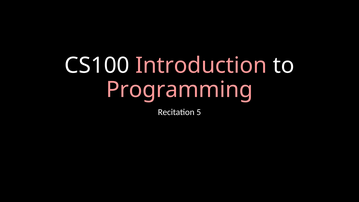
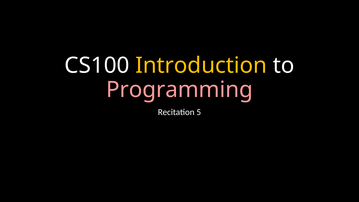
Introduction colour: pink -> yellow
